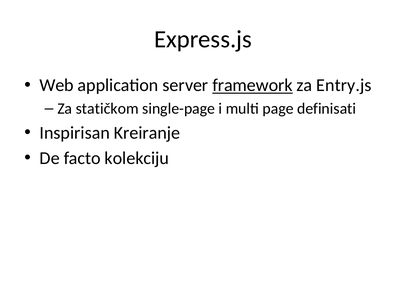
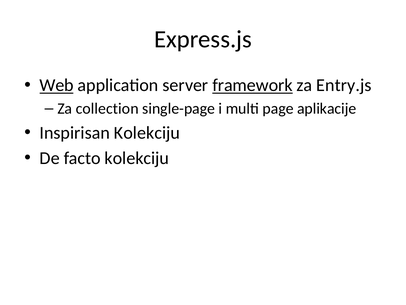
Web underline: none -> present
statičkom: statičkom -> collection
definisati: definisati -> aplikacije
Inspirisan Kreiranje: Kreiranje -> Kolekciju
